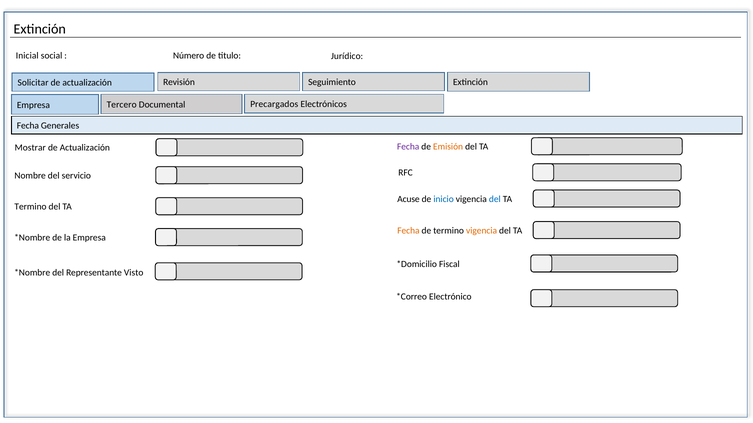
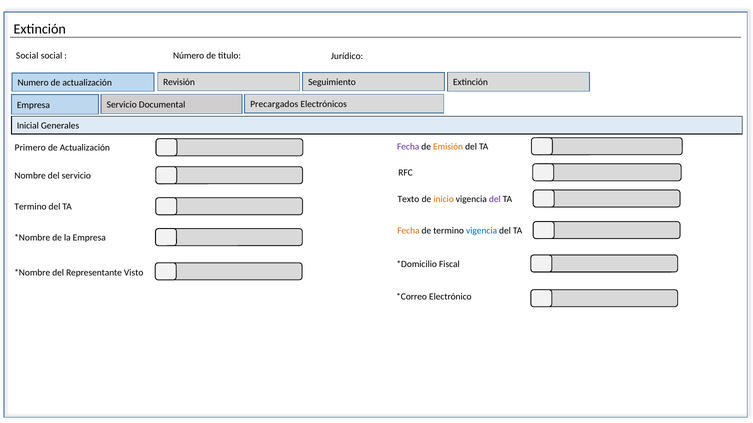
Inicial at (27, 56): Inicial -> Social
Solicitar: Solicitar -> Numero
Empresa Tercero: Tercero -> Servicio
Fecha at (28, 126): Fecha -> Inicial
Mostrar: Mostrar -> Primero
Acuse: Acuse -> Texto
inicio colour: blue -> orange
del at (495, 199) colour: blue -> purple
vigencia at (482, 231) colour: orange -> blue
